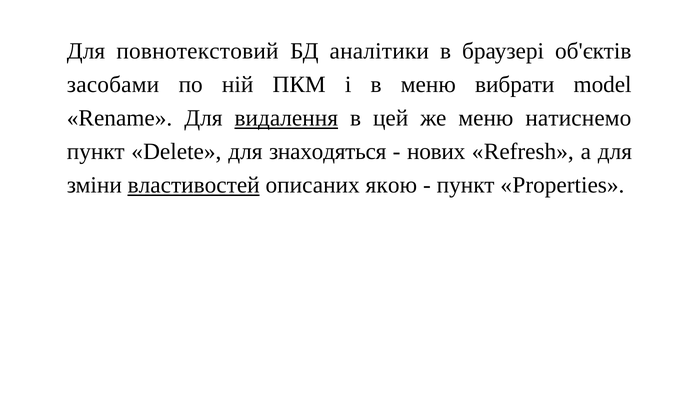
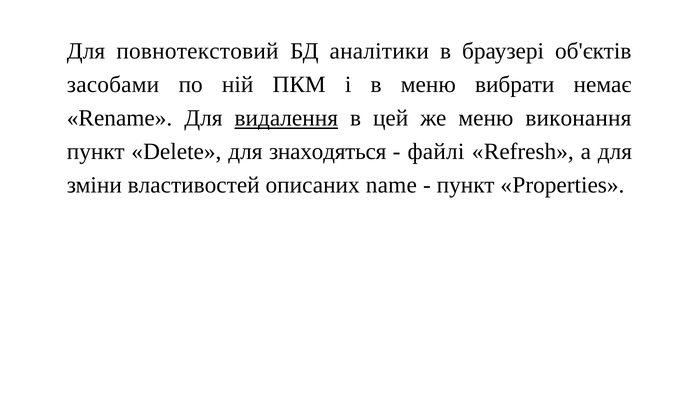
model: model -> немає
натиснемо: натиснемо -> виконання
нових: нових -> файлі
властивостей underline: present -> none
якою: якою -> name
